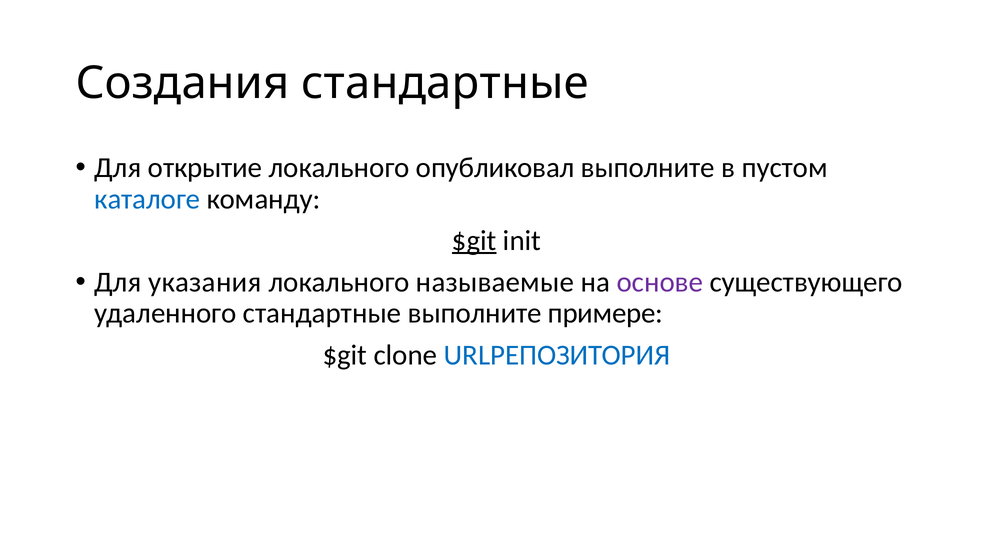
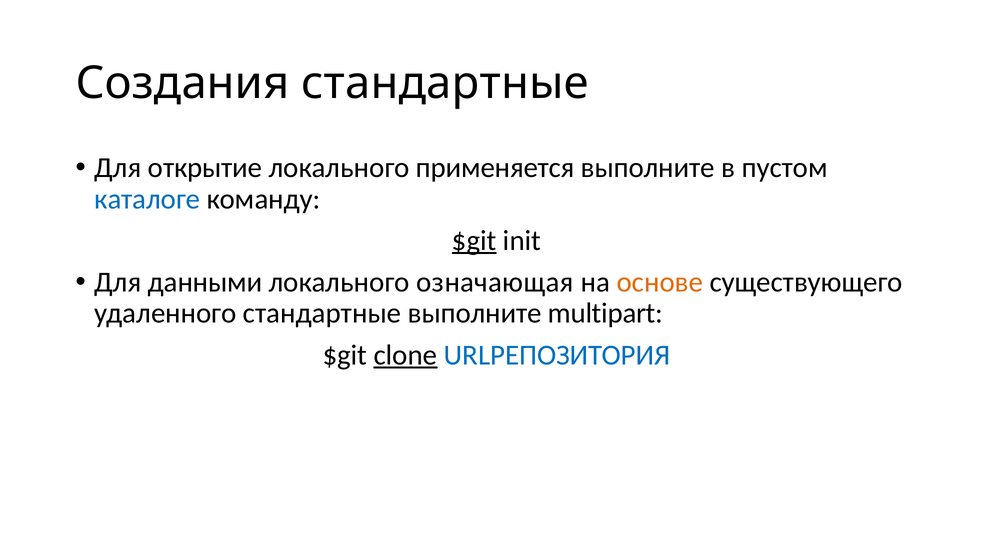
опубликовал: опубликовал -> применяется
указания: указания -> данными
называемые: называемые -> означающая
основе colour: purple -> orange
примере: примере -> multipart
clone underline: none -> present
